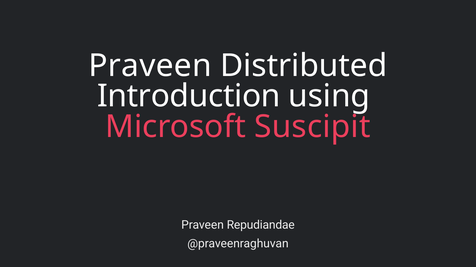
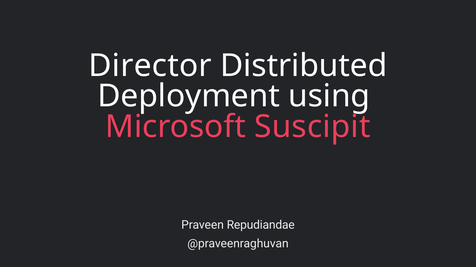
Praveen at (150, 66): Praveen -> Director
Introduction: Introduction -> Deployment
